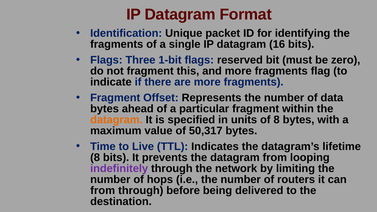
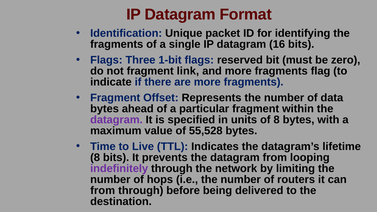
this: this -> link
datagram at (116, 120) colour: orange -> purple
50,317: 50,317 -> 55,528
